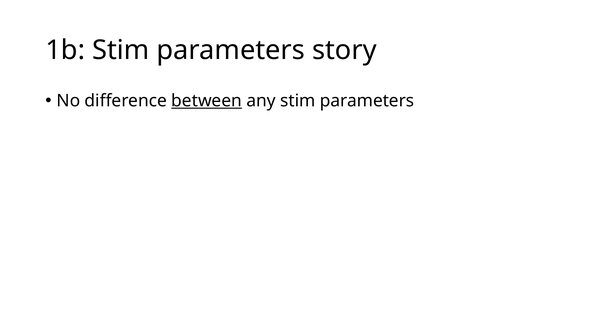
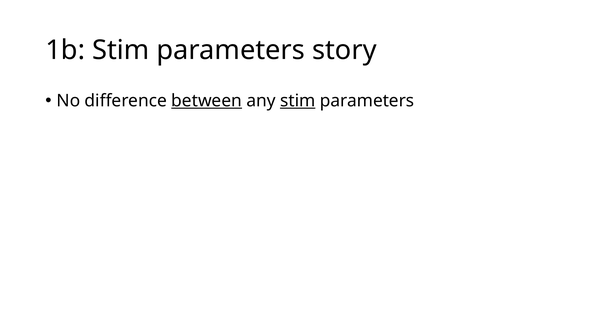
stim at (298, 101) underline: none -> present
